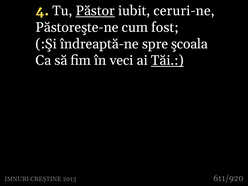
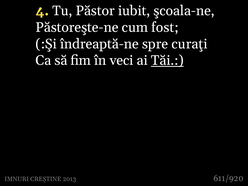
Păstor underline: present -> none
ceruri-ne: ceruri-ne -> şcoala-ne
şcoala: şcoala -> curaţi
